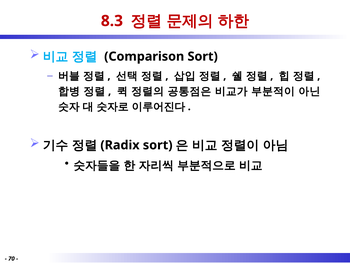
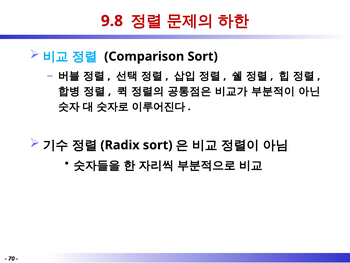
8.3: 8.3 -> 9.8
